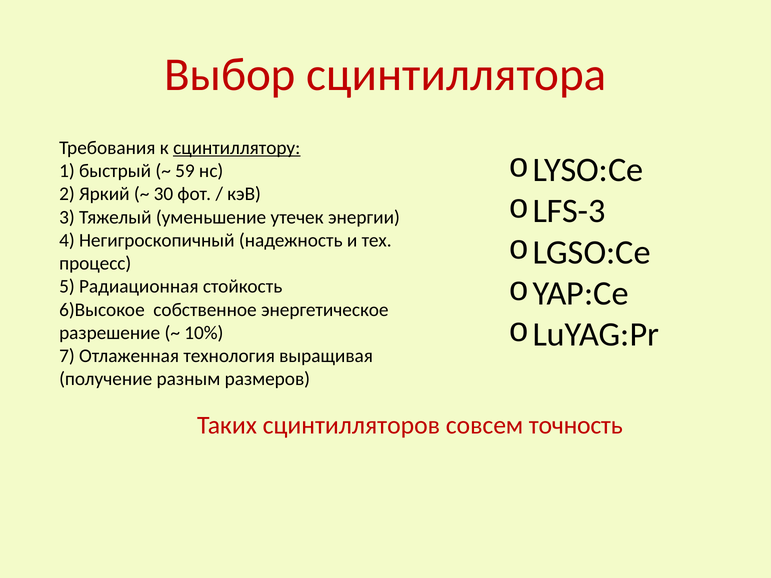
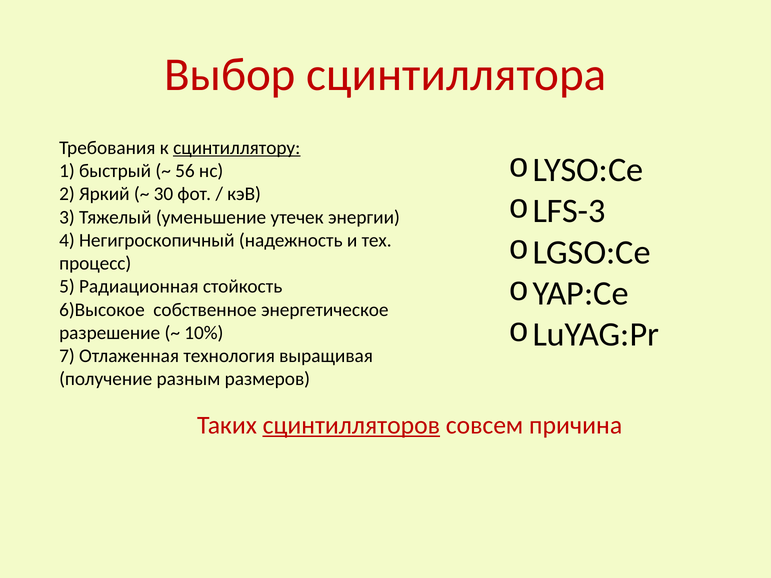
59: 59 -> 56
сцинтилляторов underline: none -> present
точность: точность -> причина
